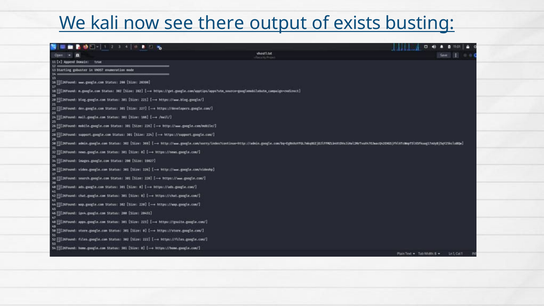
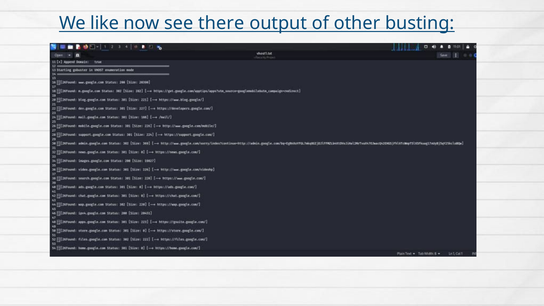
kali: kali -> like
exists: exists -> other
